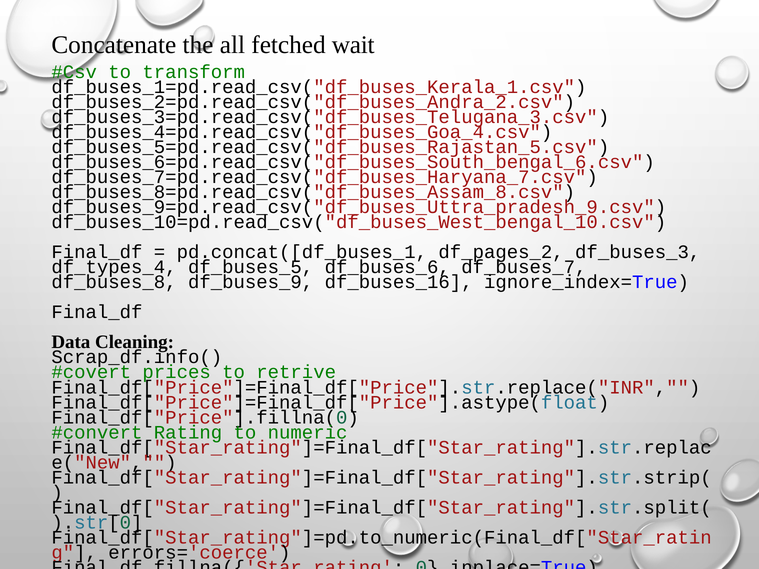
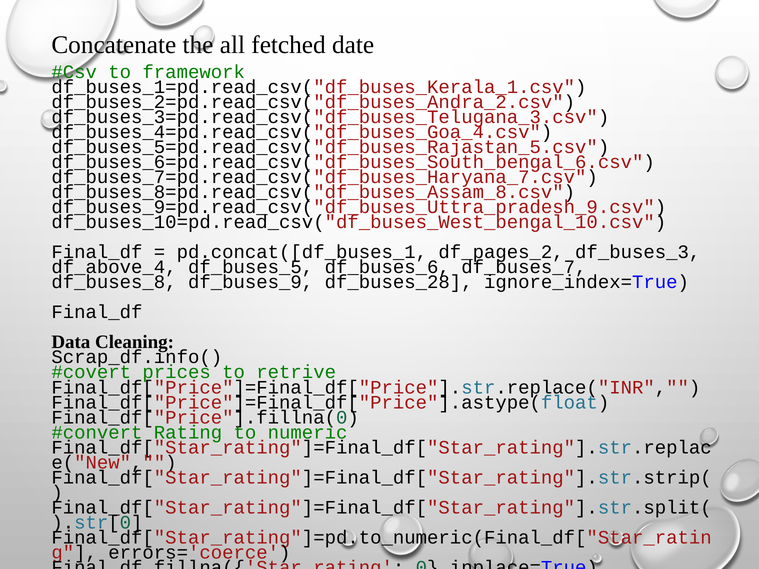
wait: wait -> date
transform: transform -> framework
df_types_4: df_types_4 -> df_above_4
df_buses_16: df_buses_16 -> df_buses_28
